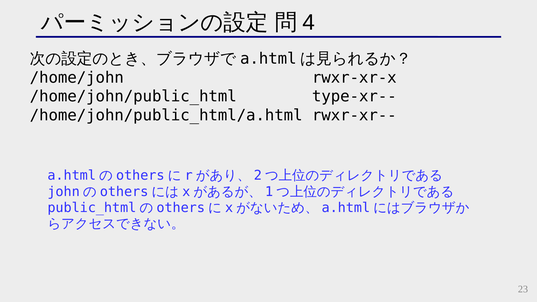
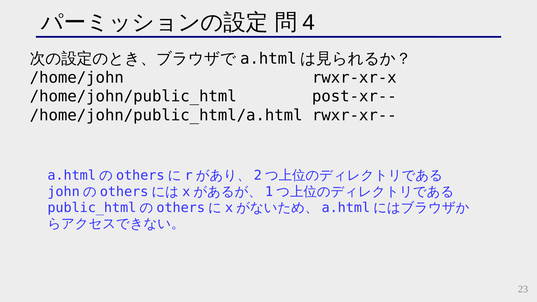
type-xr--: type-xr-- -> post-xr--
